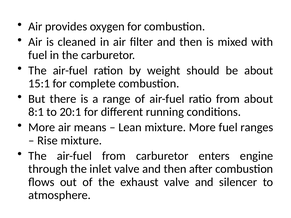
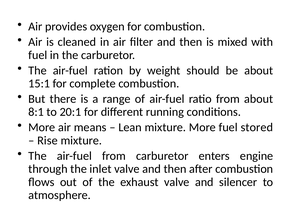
ranges: ranges -> stored
